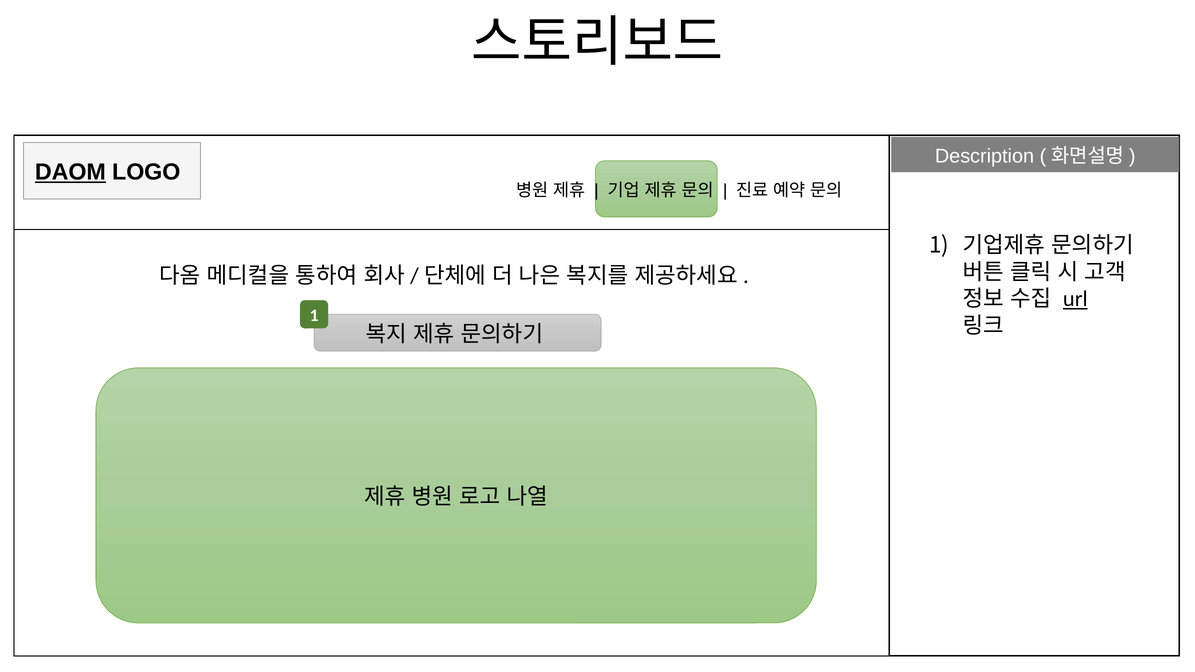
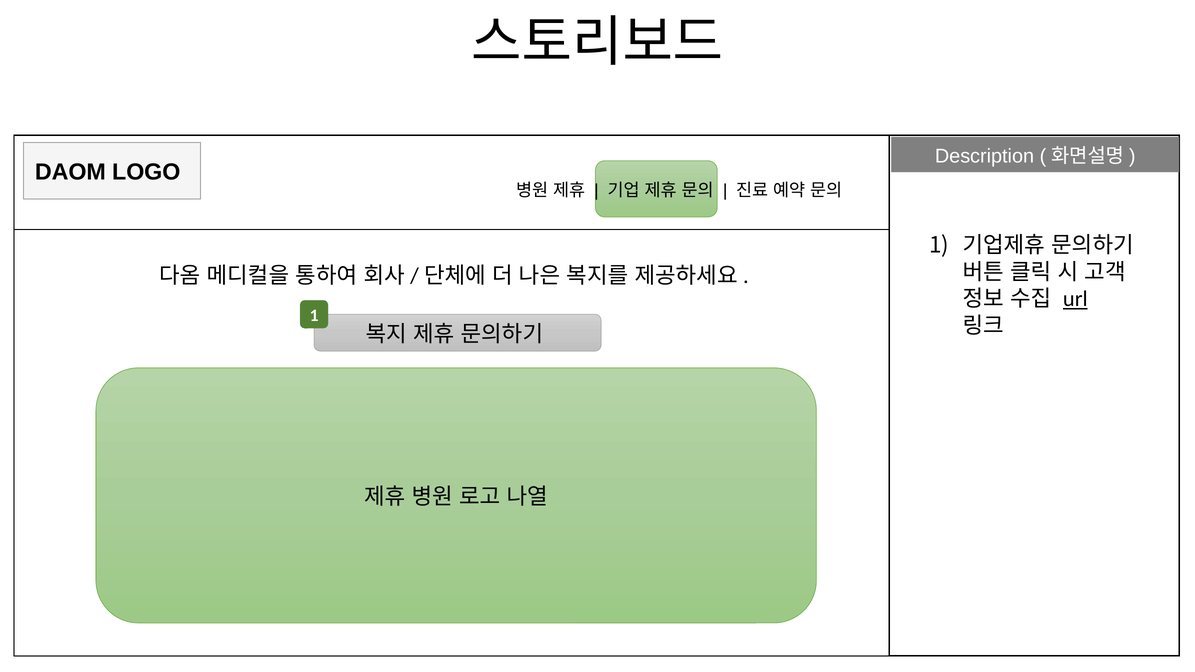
DAOM underline: present -> none
